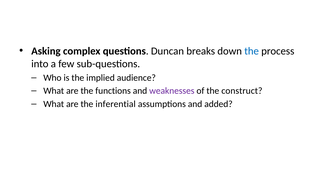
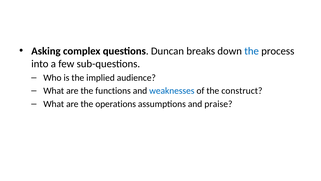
weaknesses colour: purple -> blue
inferential: inferential -> operations
added: added -> praise
